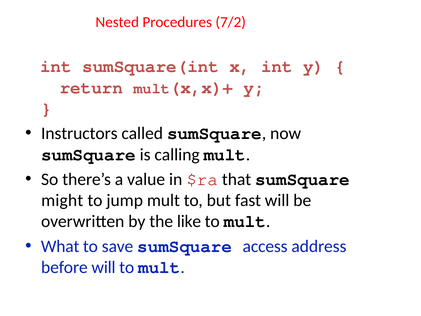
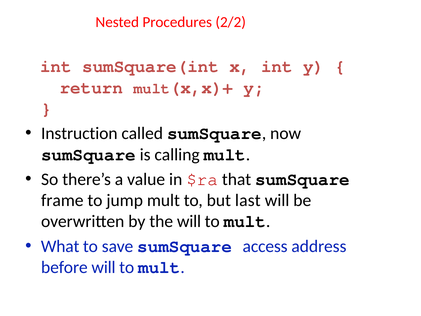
7/2: 7/2 -> 2/2
Instructors: Instructors -> Instruction
might: might -> frame
fast: fast -> last
the like: like -> will
